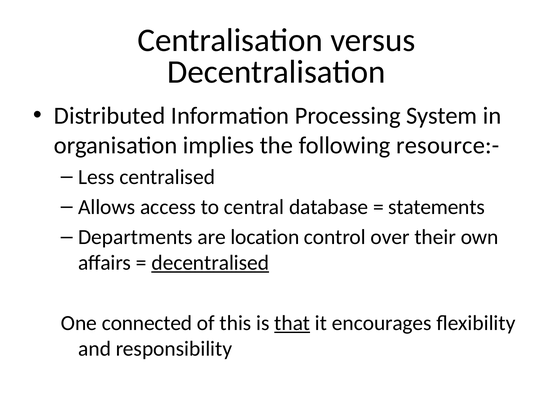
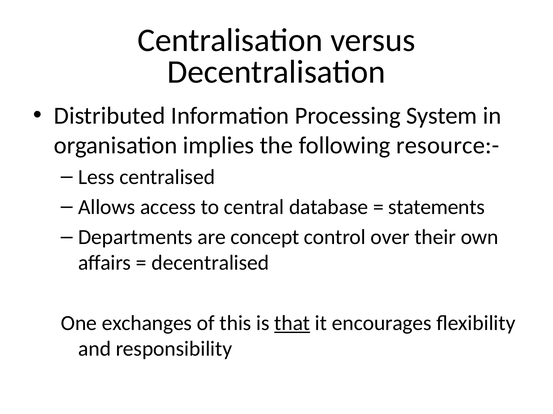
location: location -> concept
decentralised underline: present -> none
connected: connected -> exchanges
